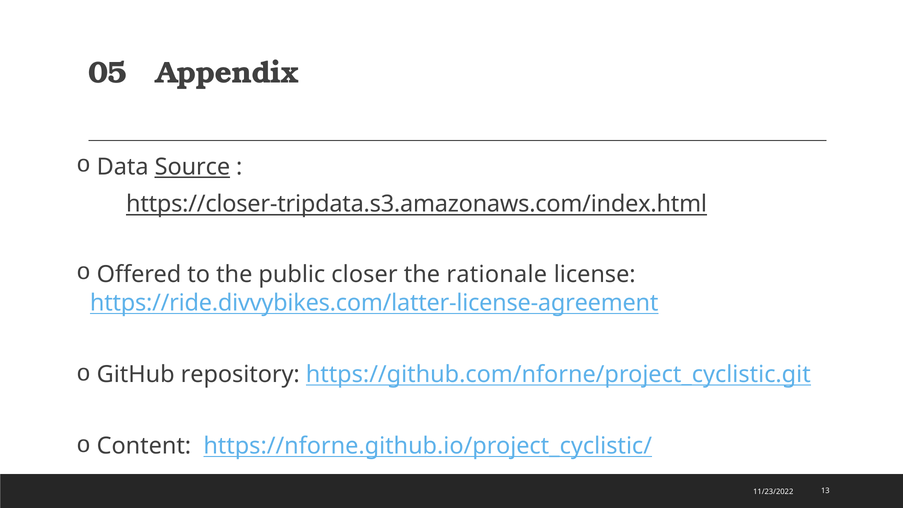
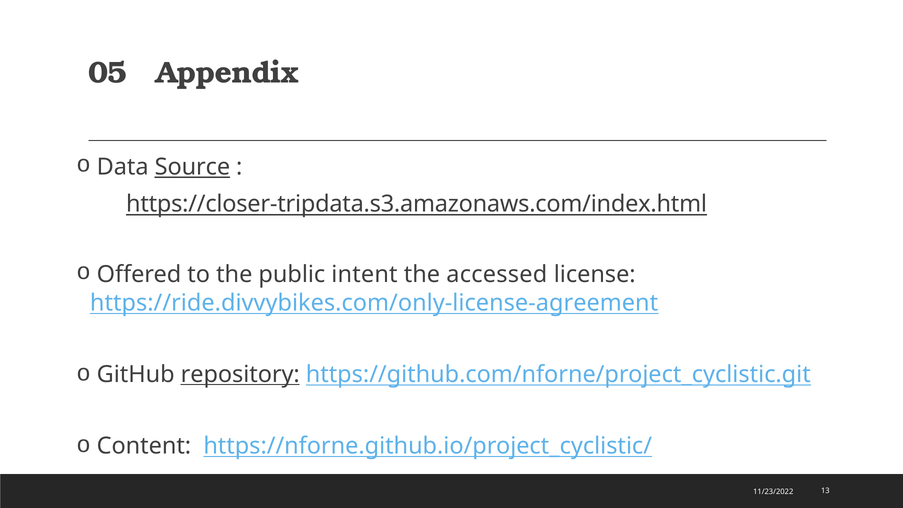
closer: closer -> intent
rationale: rationale -> accessed
https://ride.divvybikes.com/latter-license-agreement: https://ride.divvybikes.com/latter-license-agreement -> https://ride.divvybikes.com/only-license-agreement
repository underline: none -> present
